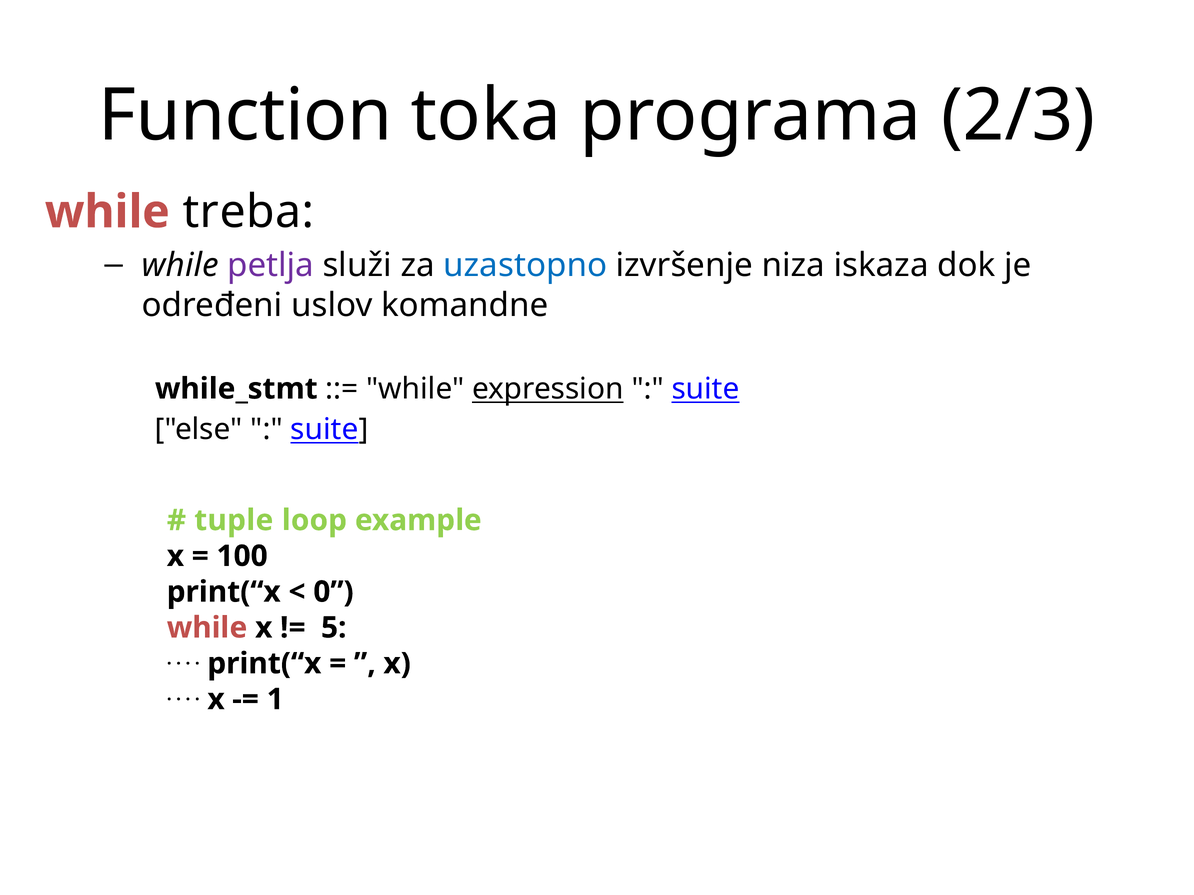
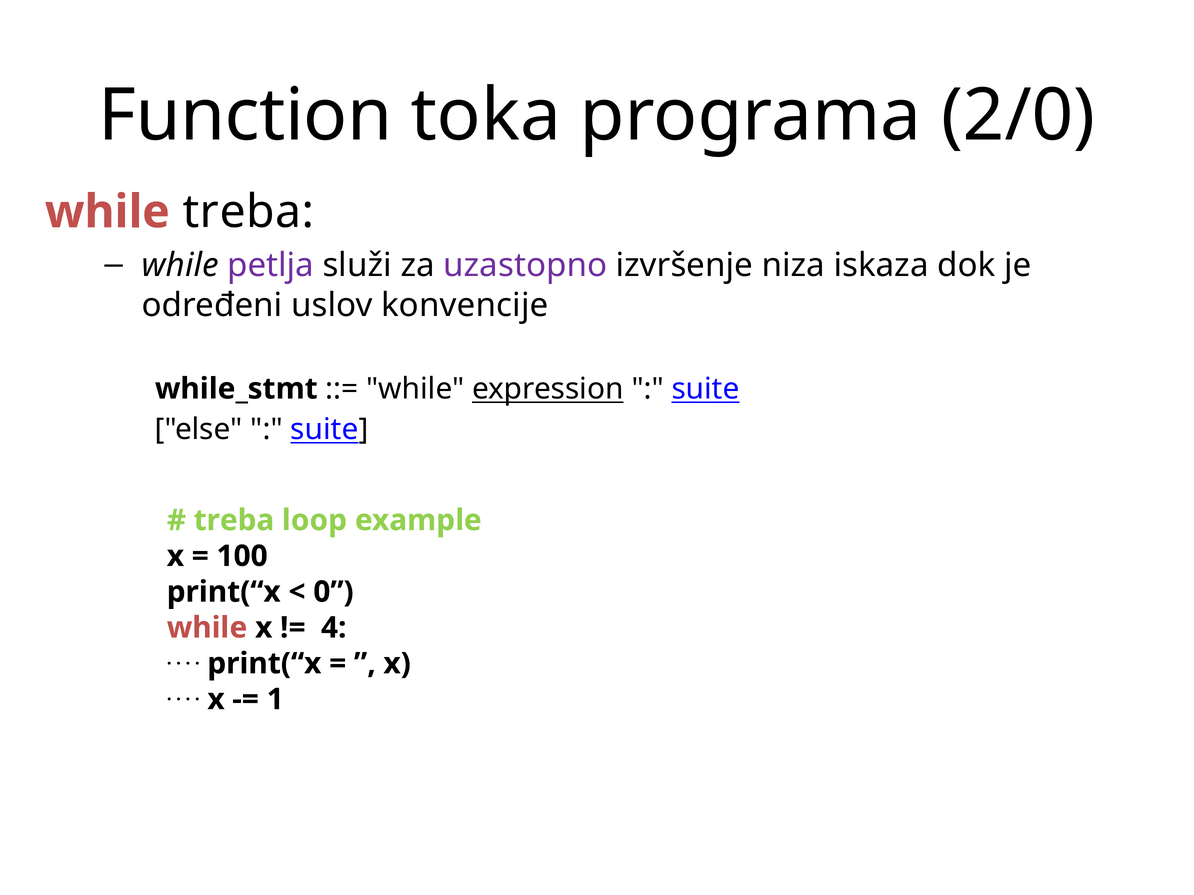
2/3: 2/3 -> 2/0
uzastopno colour: blue -> purple
komandne: komandne -> konvencije
tuple at (234, 521): tuple -> treba
5: 5 -> 4
